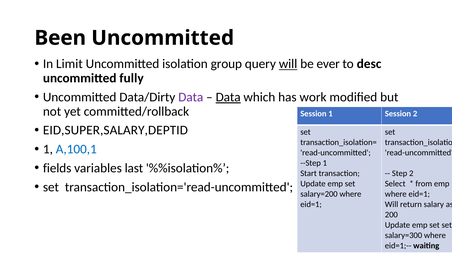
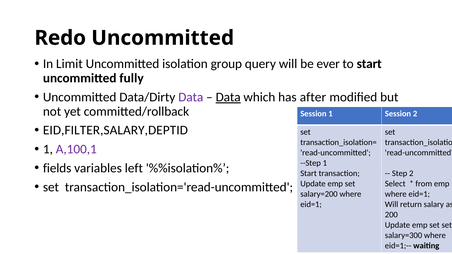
Been: Been -> Redo
will at (288, 64) underline: present -> none
to desc: desc -> start
work: work -> after
EID,SUPER,SALARY,DEPTID: EID,SUPER,SALARY,DEPTID -> EID,FILTER,SALARY,DEPTID
A,100,1 colour: blue -> purple
last: last -> left
